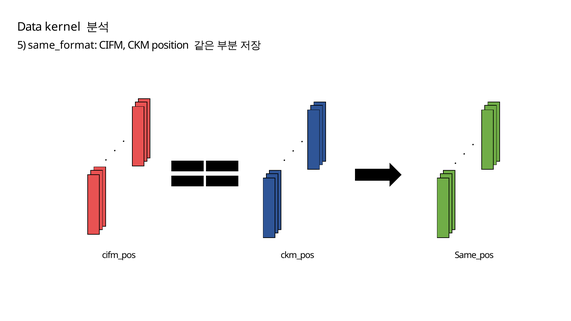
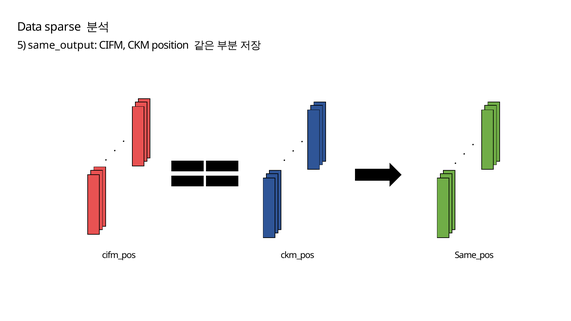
kernel: kernel -> sparse
same_format: same_format -> same_output
